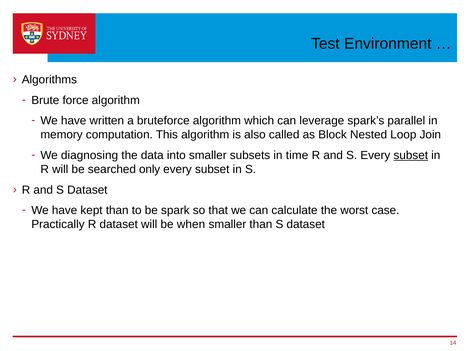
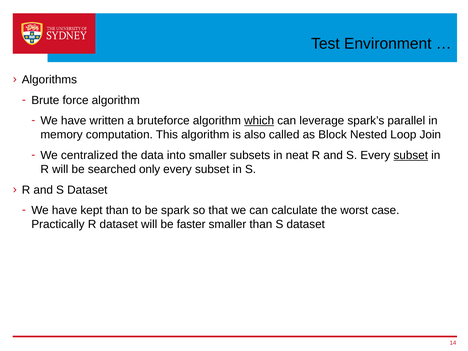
which underline: none -> present
diagnosing: diagnosing -> centralized
time: time -> neat
when: when -> faster
